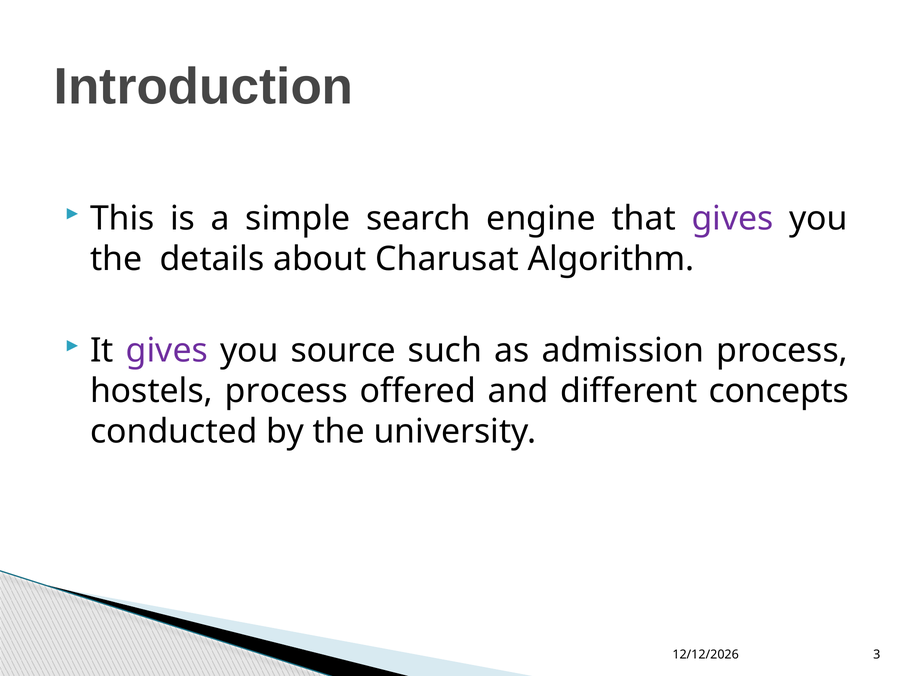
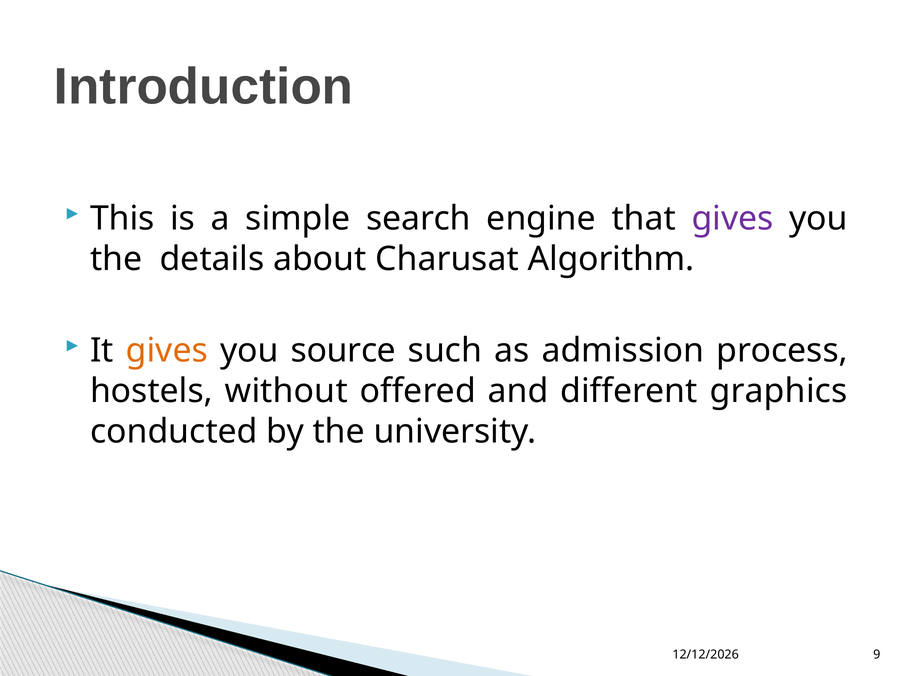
gives at (167, 351) colour: purple -> orange
hostels process: process -> without
concepts: concepts -> graphics
3: 3 -> 9
